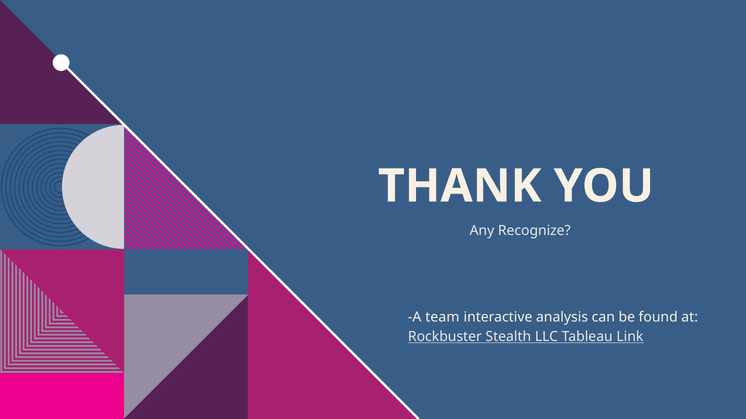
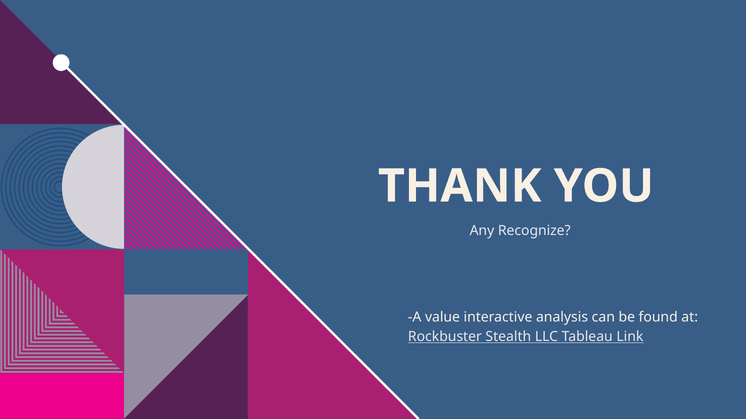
team: team -> value
